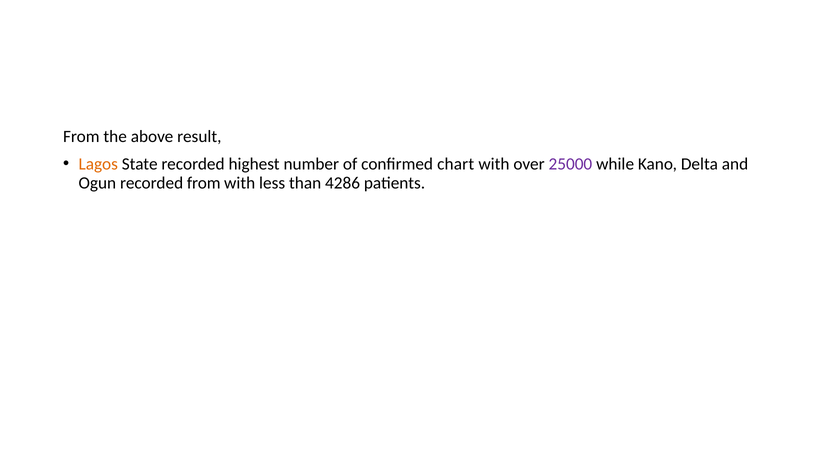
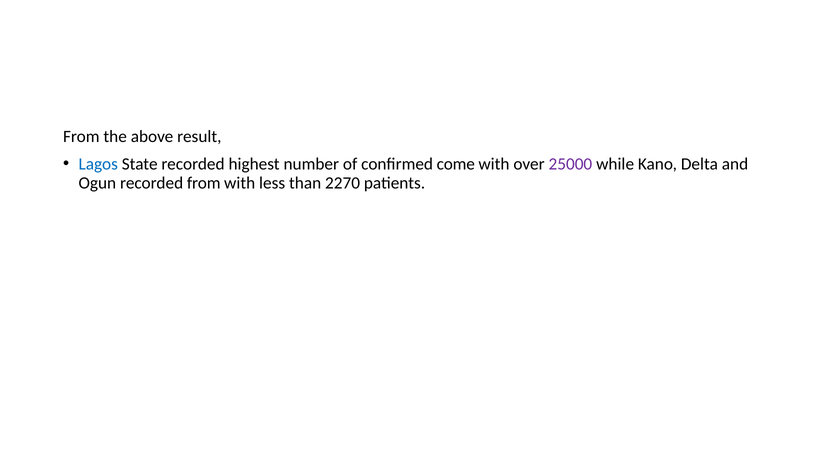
Lagos colour: orange -> blue
chart: chart -> come
4286: 4286 -> 2270
